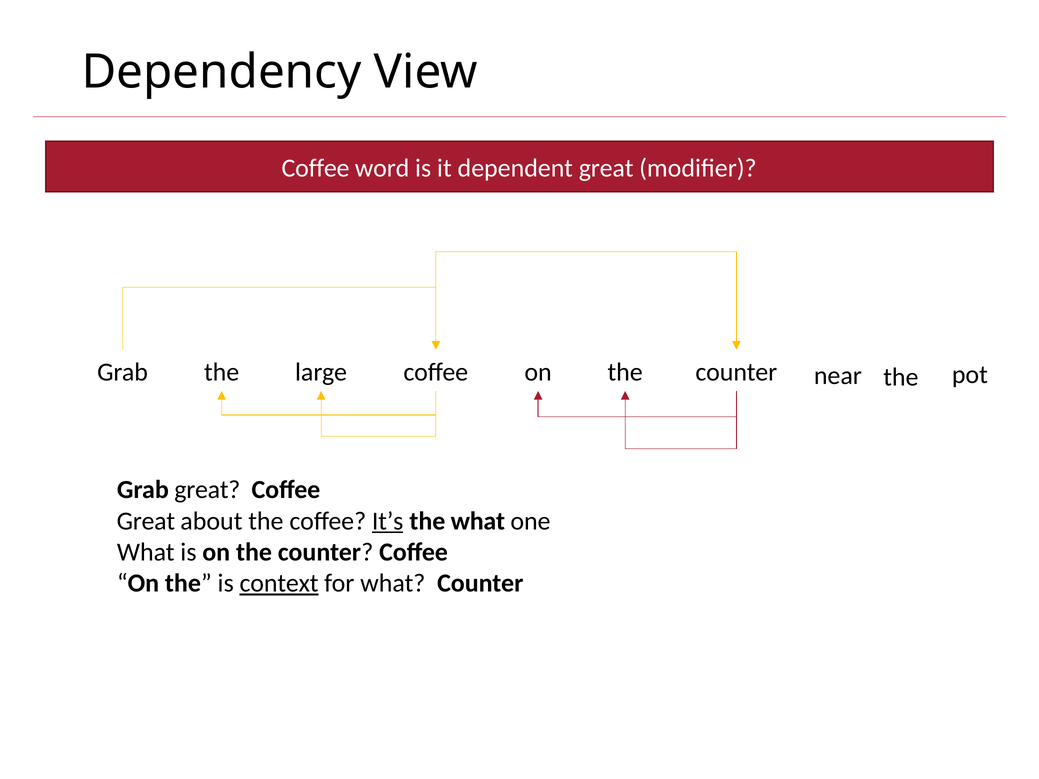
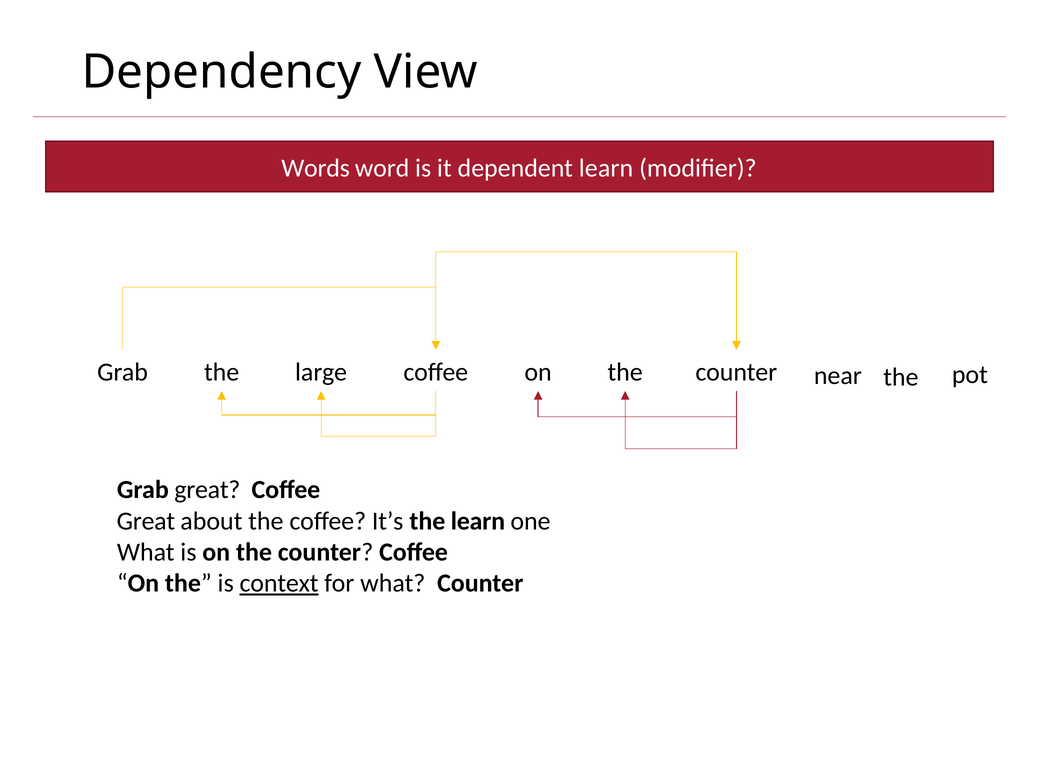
Coffee at (316, 168): Coffee -> Words
dependent great: great -> learn
It’s underline: present -> none
the what: what -> learn
